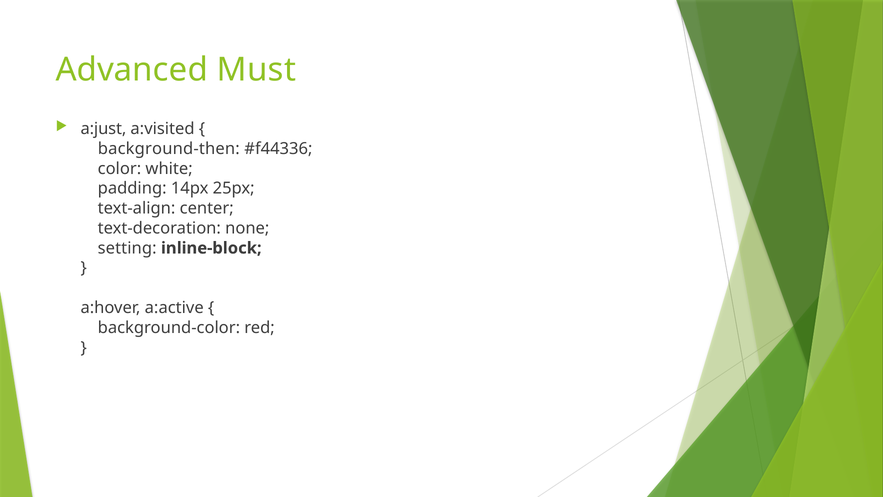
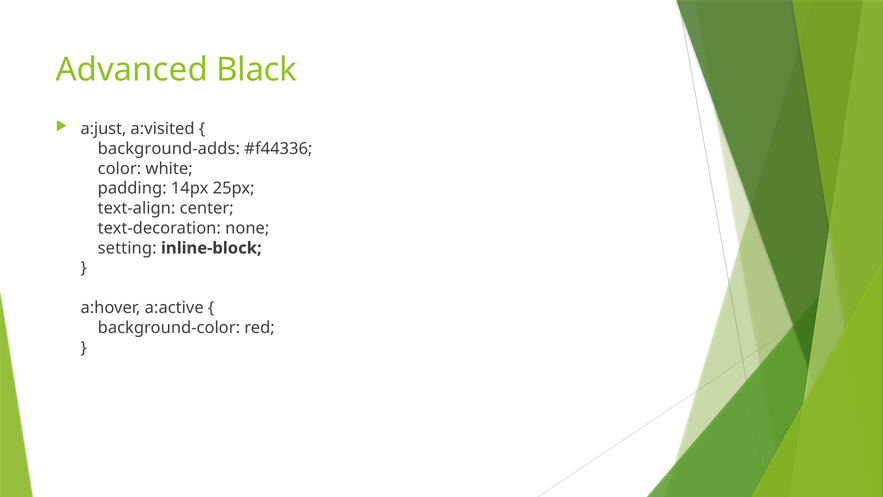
Must: Must -> Black
background-then: background-then -> background-adds
